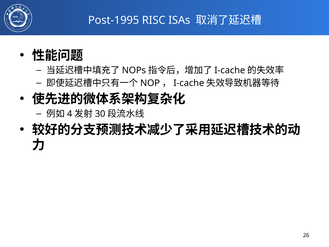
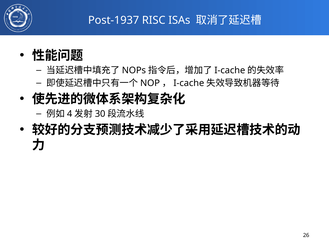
Post-1995: Post-1995 -> Post-1937
